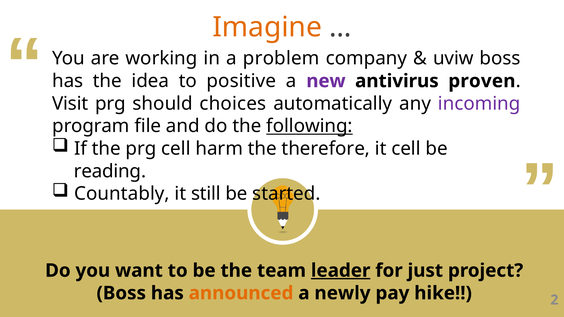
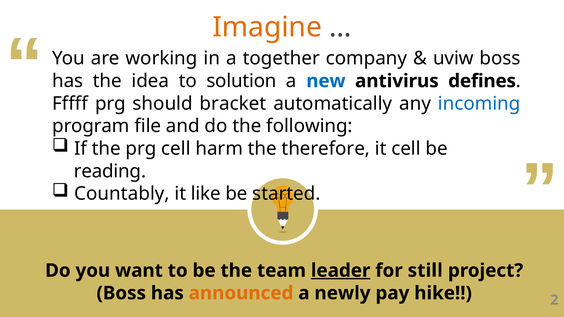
problem: problem -> together
positive: positive -> solution
new colour: purple -> blue
proven: proven -> defines
Visit: Visit -> Fffff
choices: choices -> bracket
incoming colour: purple -> blue
following underline: present -> none
still: still -> like
just: just -> still
